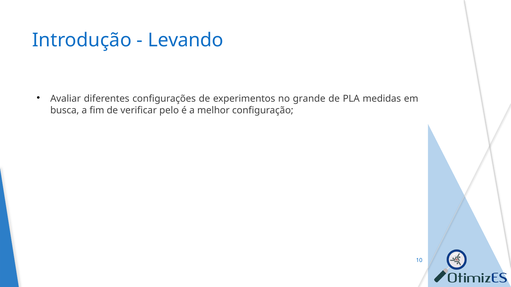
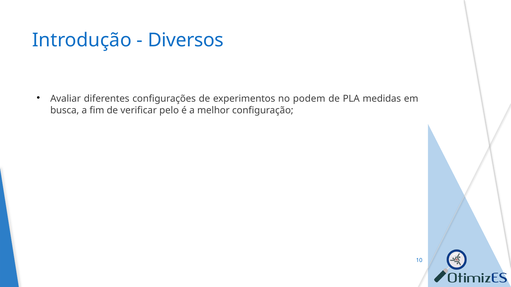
Levando: Levando -> Diversos
grande: grande -> podem
